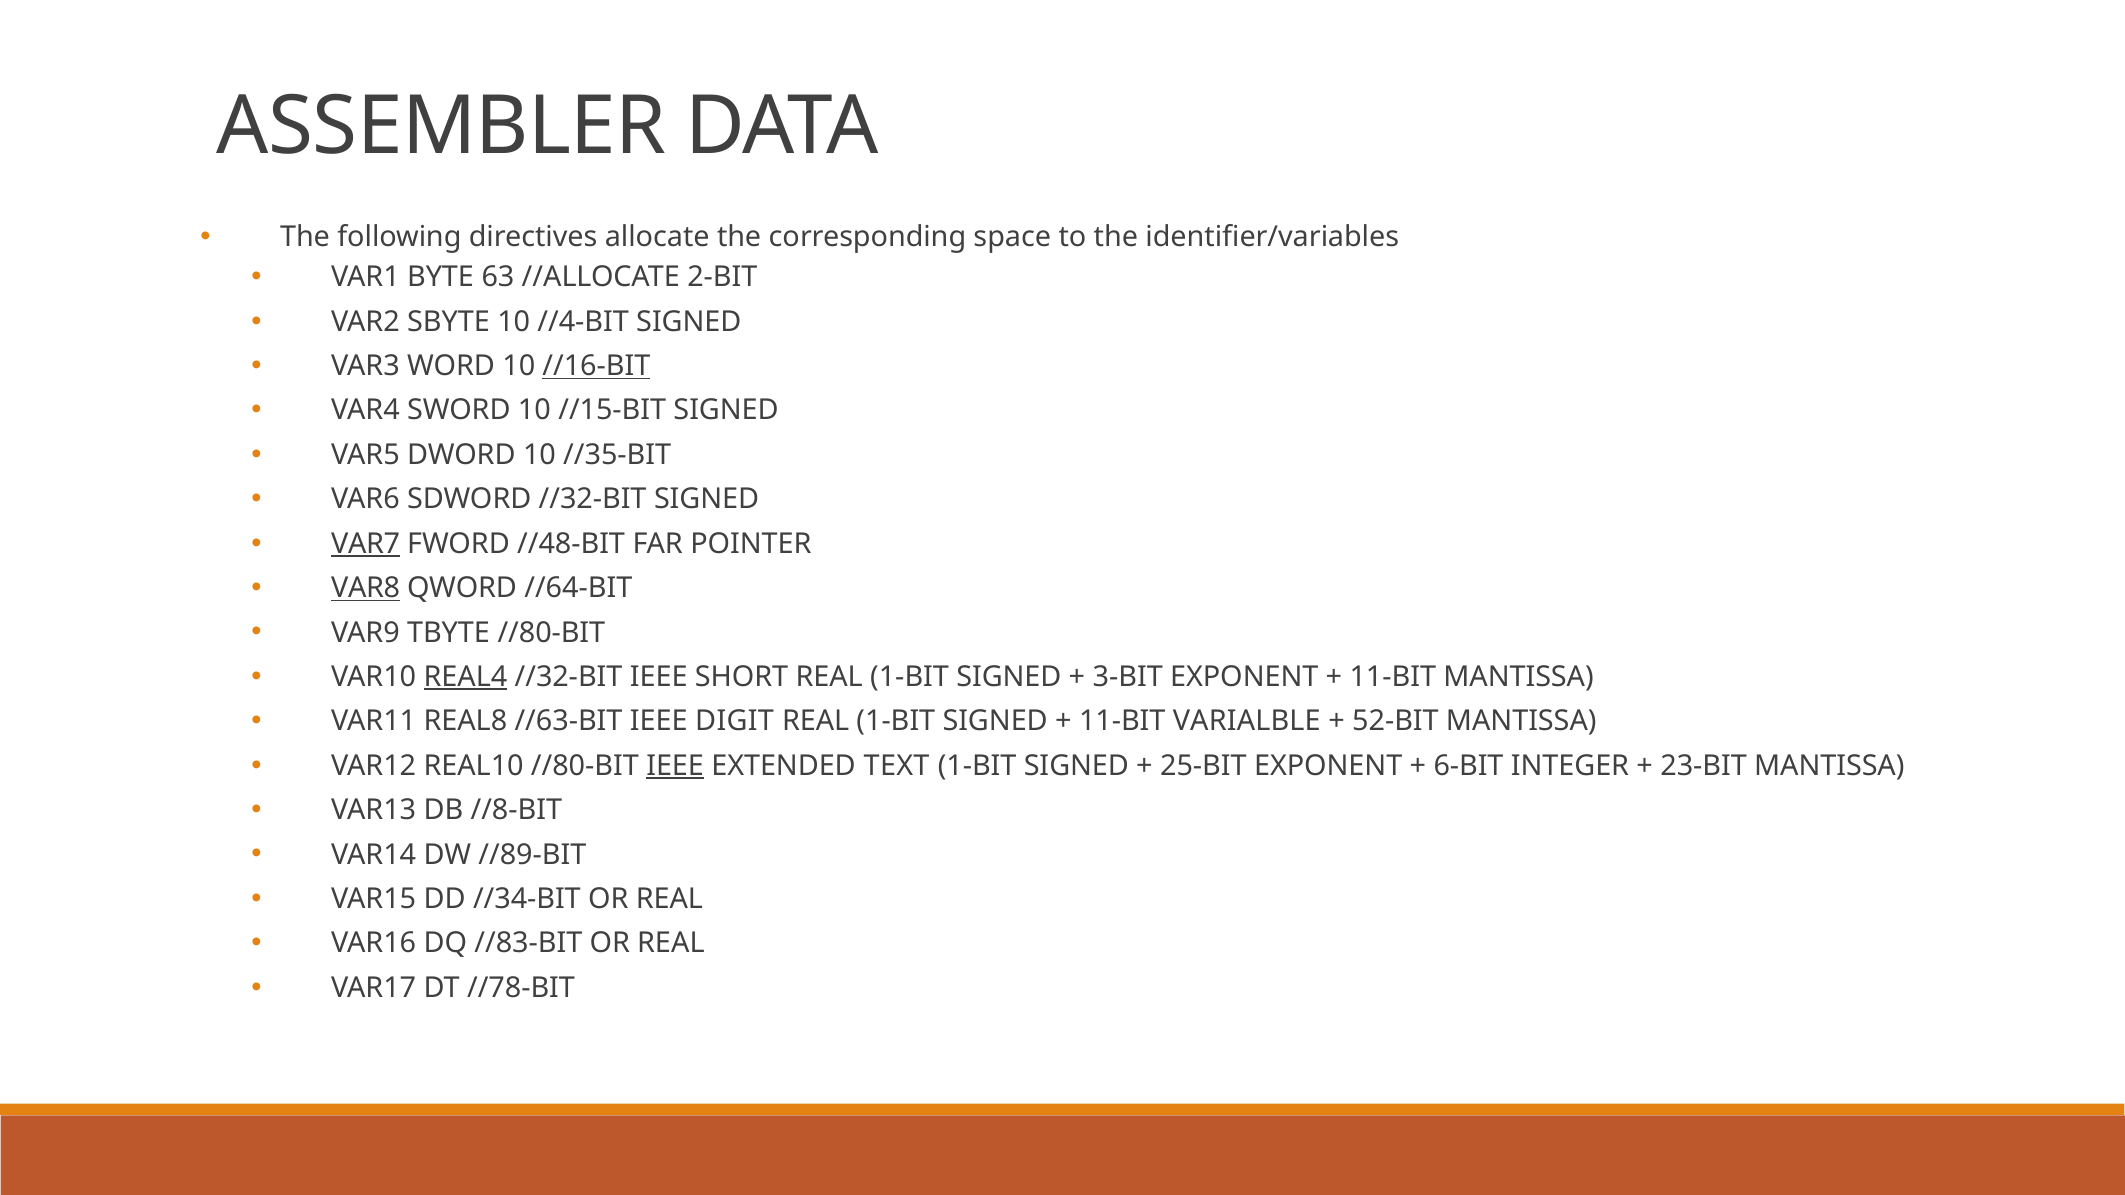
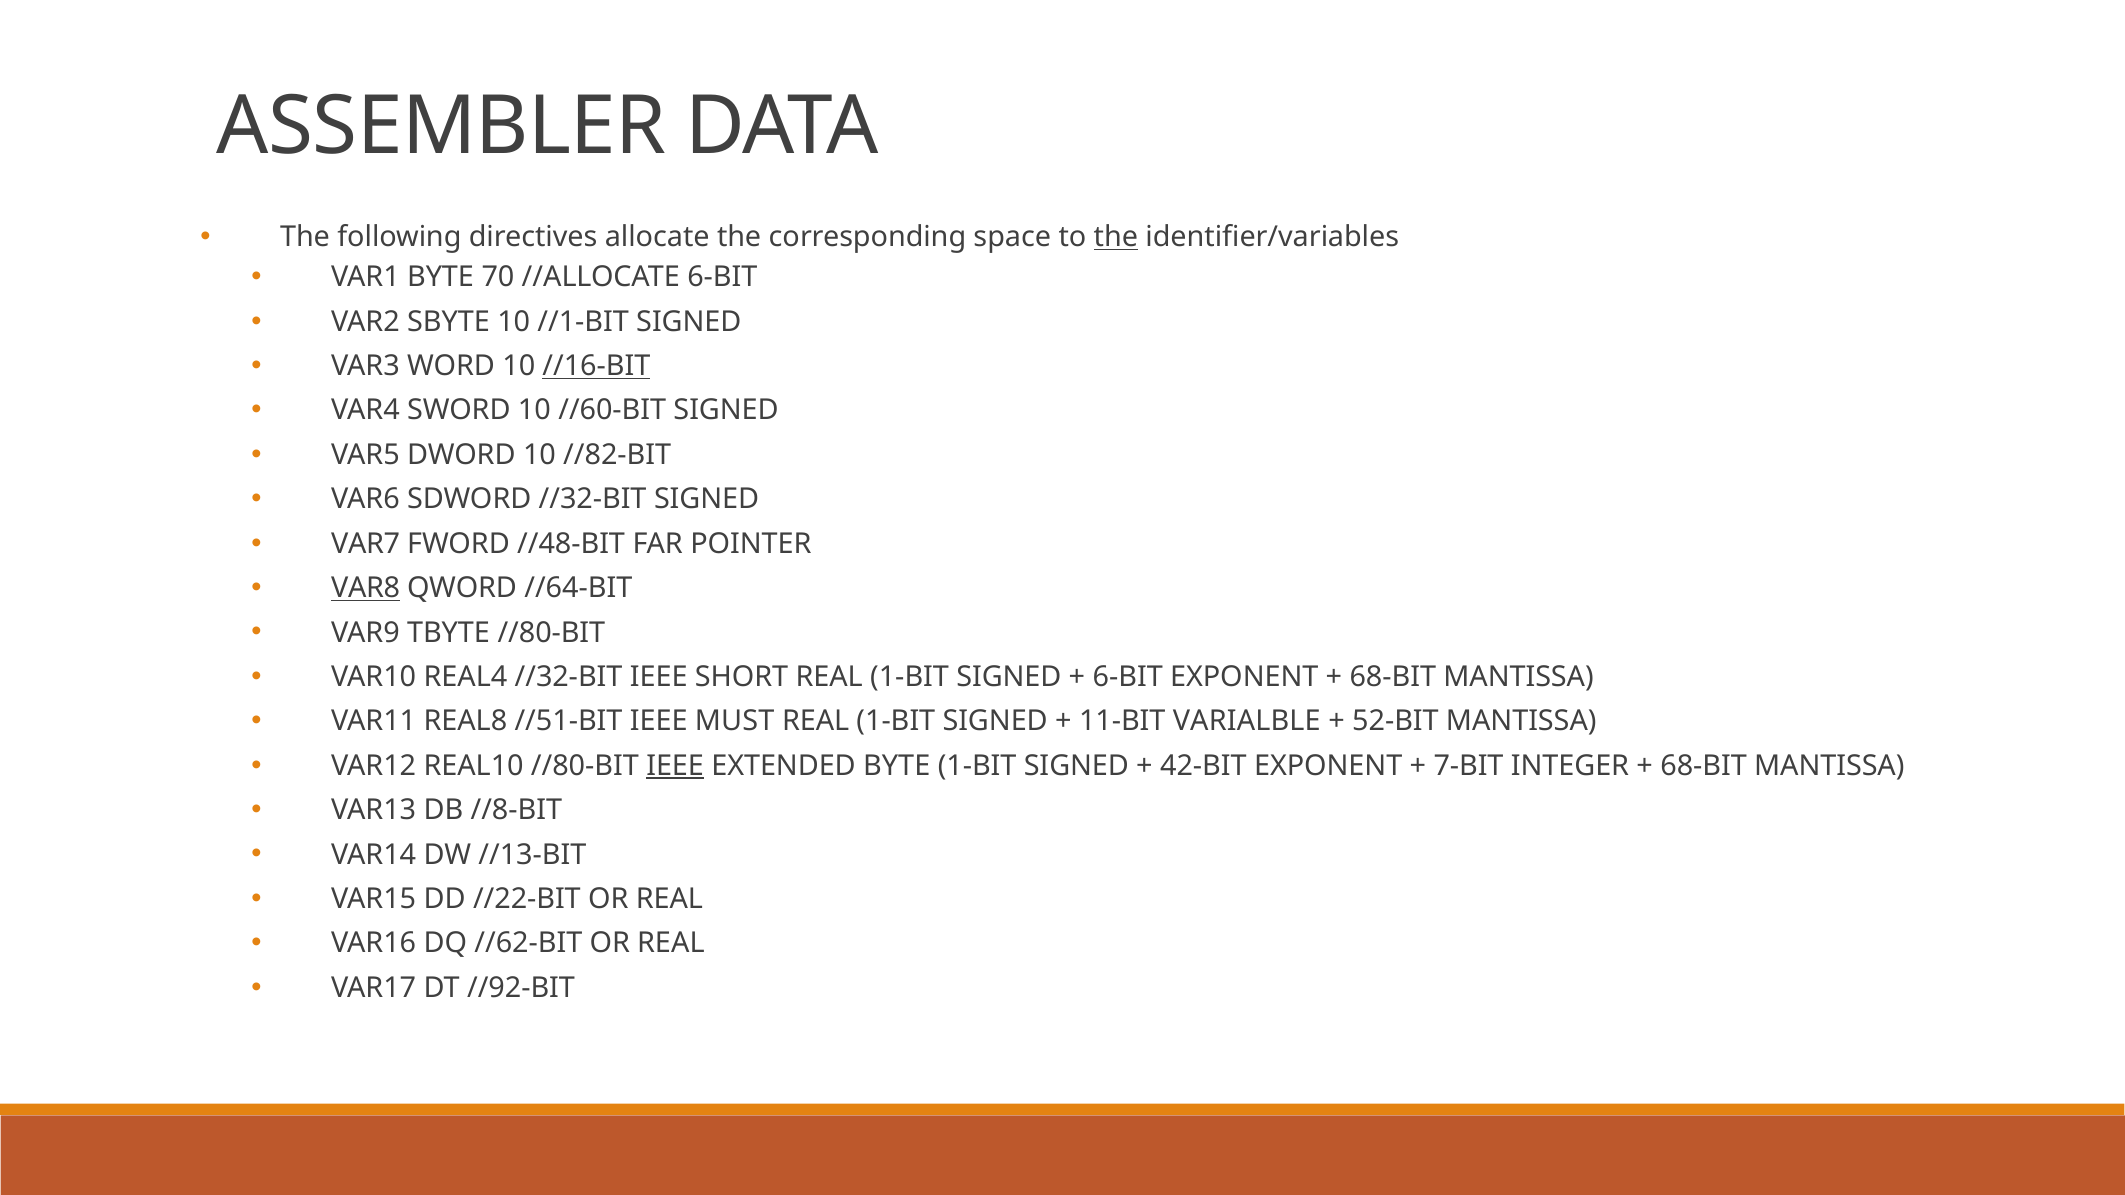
the at (1116, 237) underline: none -> present
63: 63 -> 70
//ALLOCATE 2-BIT: 2-BIT -> 6-BIT
//4-BIT: //4-BIT -> //1-BIT
//15-BIT: //15-BIT -> //60-BIT
//35-BIT: //35-BIT -> //82-BIT
VAR7 underline: present -> none
REAL4 underline: present -> none
3-BIT at (1128, 677): 3-BIT -> 6-BIT
11-BIT at (1393, 677): 11-BIT -> 68-BIT
//63-BIT: //63-BIT -> //51-BIT
DIGIT: DIGIT -> MUST
EXTENDED TEXT: TEXT -> BYTE
25-BIT: 25-BIT -> 42-BIT
6-BIT: 6-BIT -> 7-BIT
23-BIT at (1704, 766): 23-BIT -> 68-BIT
//89-BIT: //89-BIT -> //13-BIT
//34-BIT: //34-BIT -> //22-BIT
//83-BIT: //83-BIT -> //62-BIT
//78-BIT: //78-BIT -> //92-BIT
